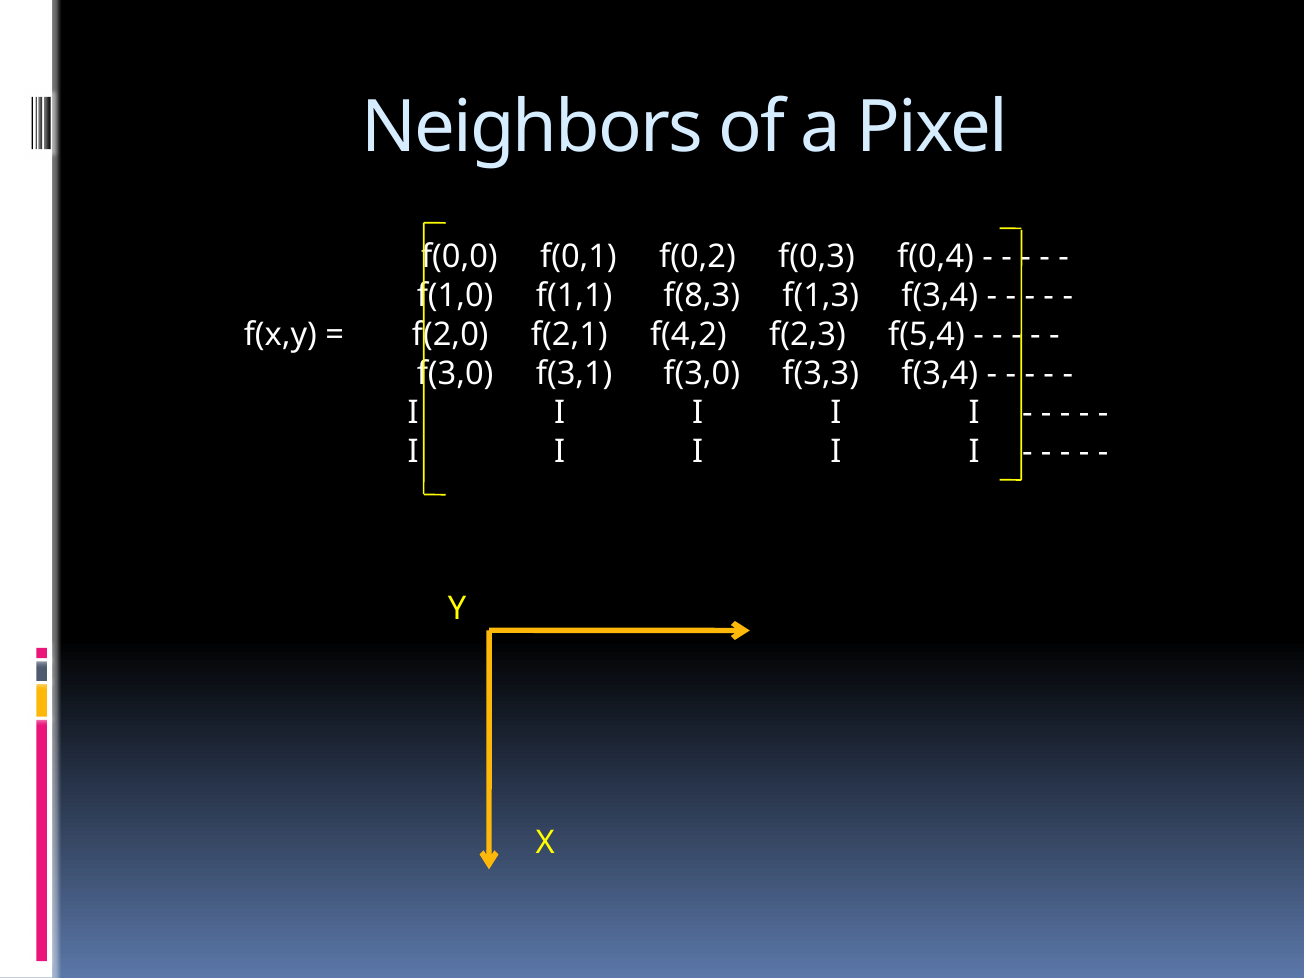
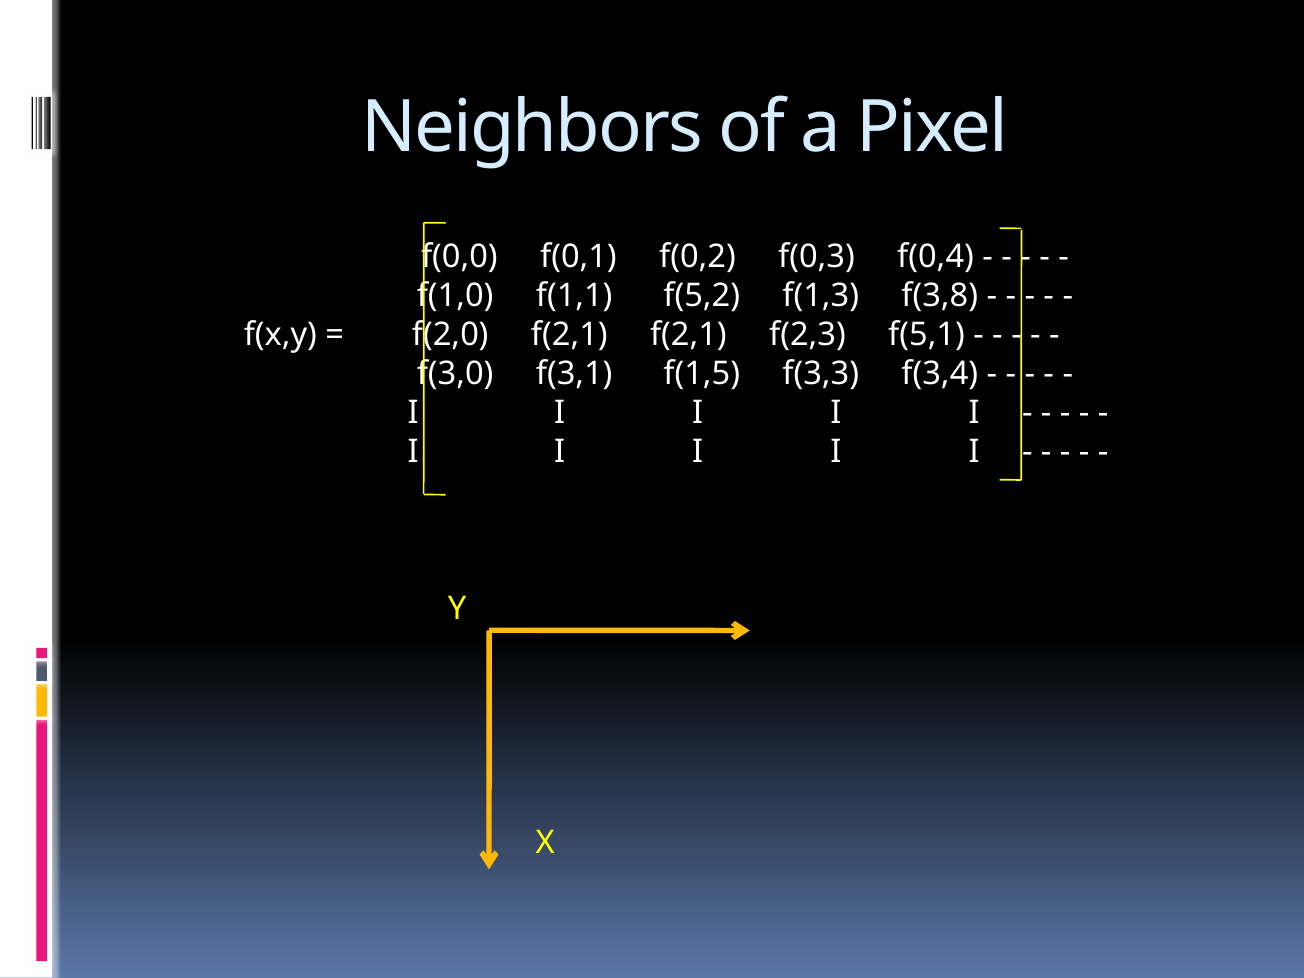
f(8,3: f(8,3 -> f(5,2
f(1,3 f(3,4: f(3,4 -> f(3,8
f(2,1 f(4,2: f(4,2 -> f(2,1
f(5,4: f(5,4 -> f(5,1
f(3,1 f(3,0: f(3,0 -> f(1,5
